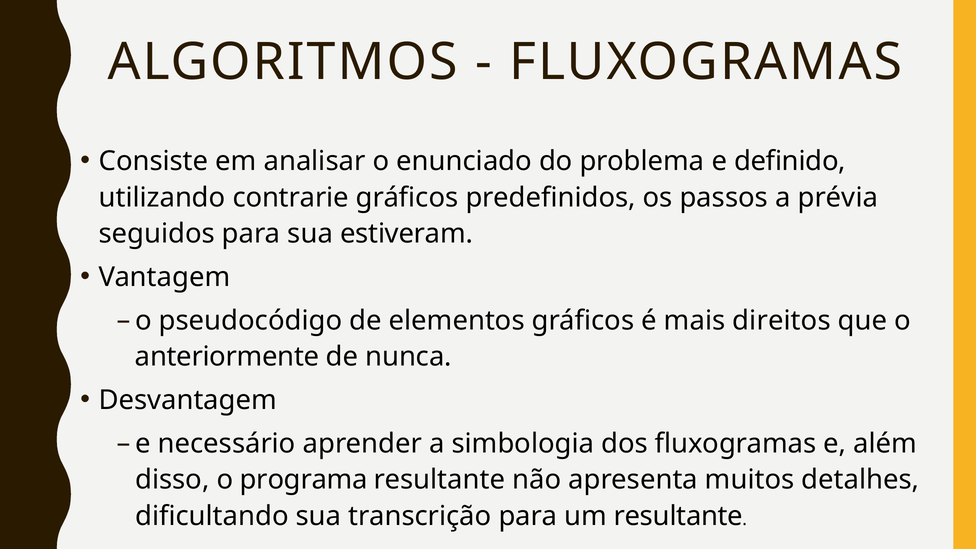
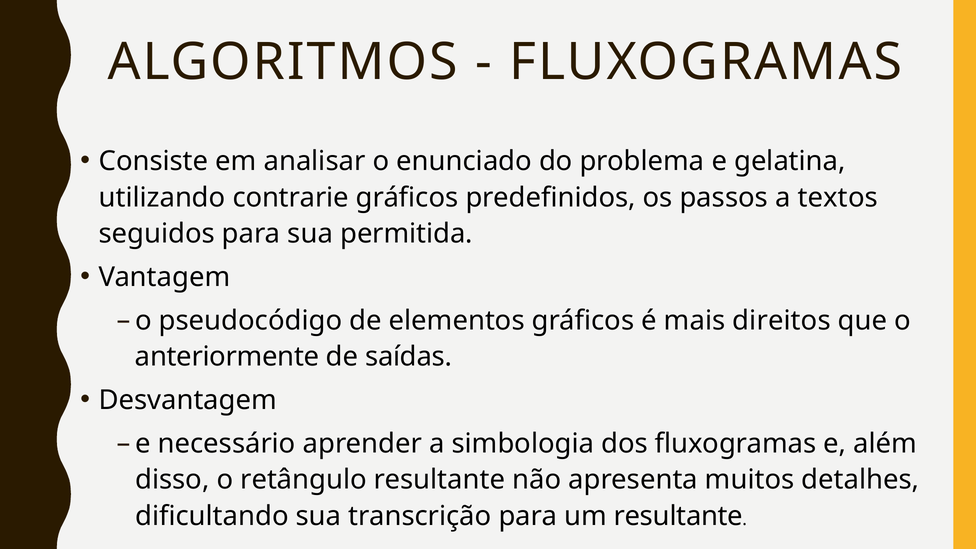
definido: definido -> gelatina
prévia: prévia -> textos
estiveram: estiveram -> permitida
nunca: nunca -> saídas
programa: programa -> retângulo
